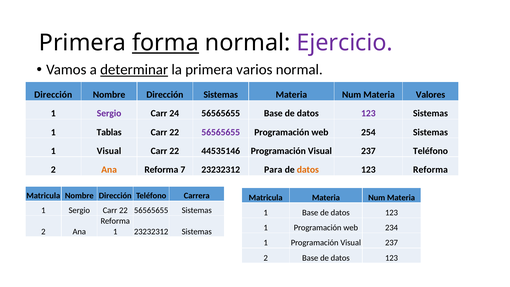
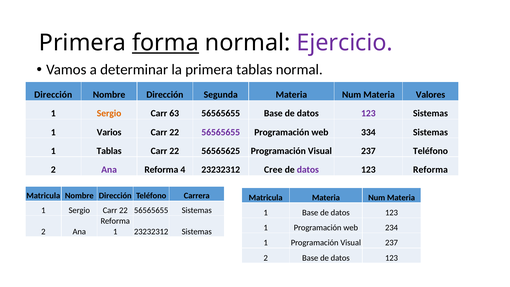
determinar underline: present -> none
primera varios: varios -> tablas
Dirección Sistemas: Sistemas -> Segunda
Sergio at (109, 113) colour: purple -> orange
24: 24 -> 63
Tablas: Tablas -> Varios
254: 254 -> 334
1 Visual: Visual -> Tablas
44535146: 44535146 -> 56565625
Ana at (109, 170) colour: orange -> purple
7: 7 -> 4
Para: Para -> Cree
datos at (308, 170) colour: orange -> purple
